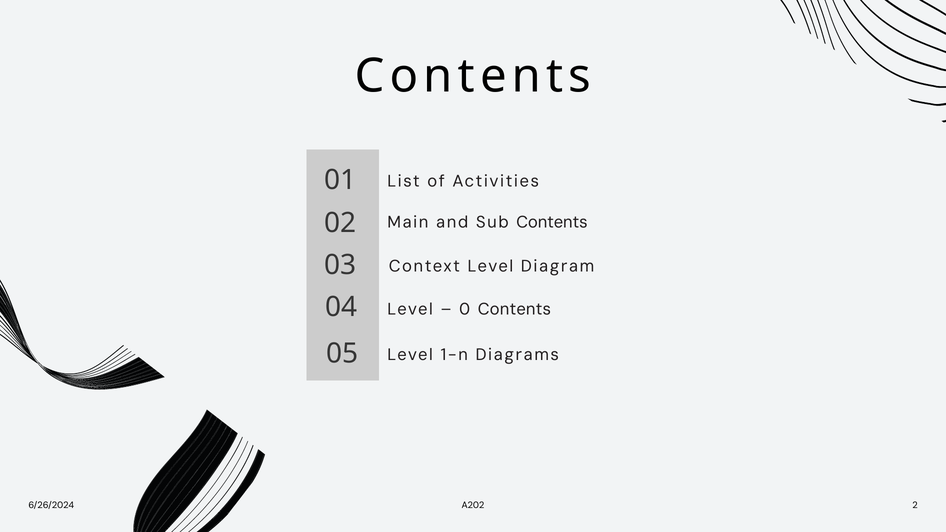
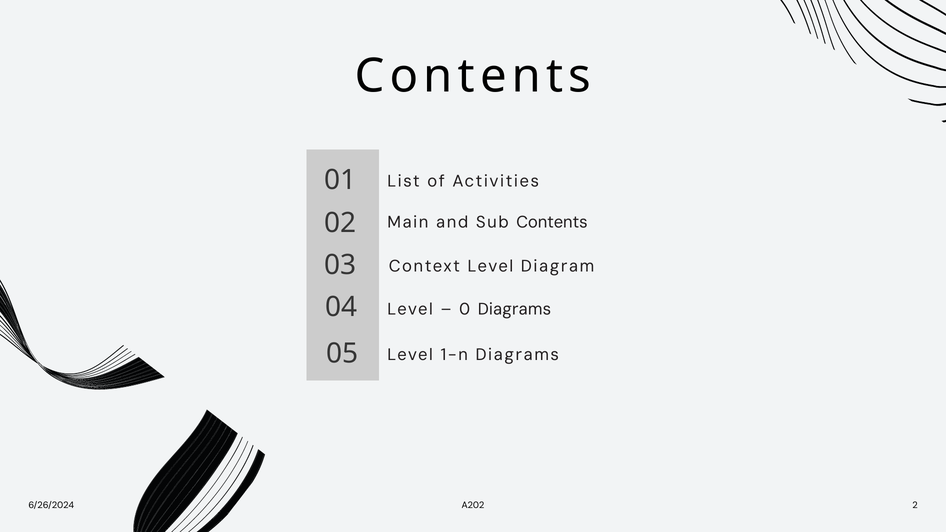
0 Contents: Contents -> Diagrams
